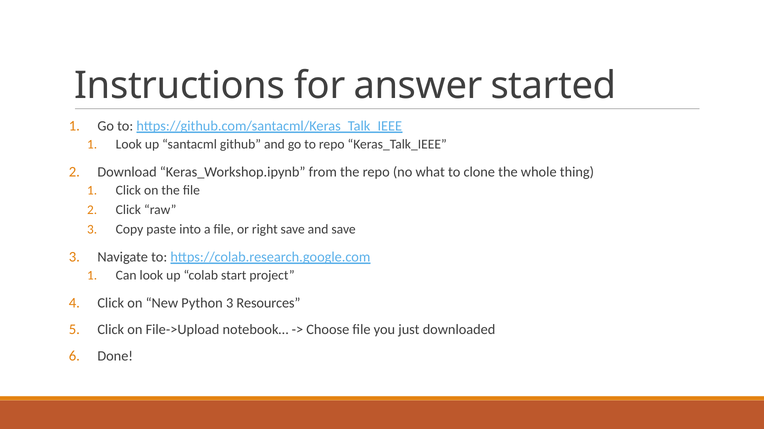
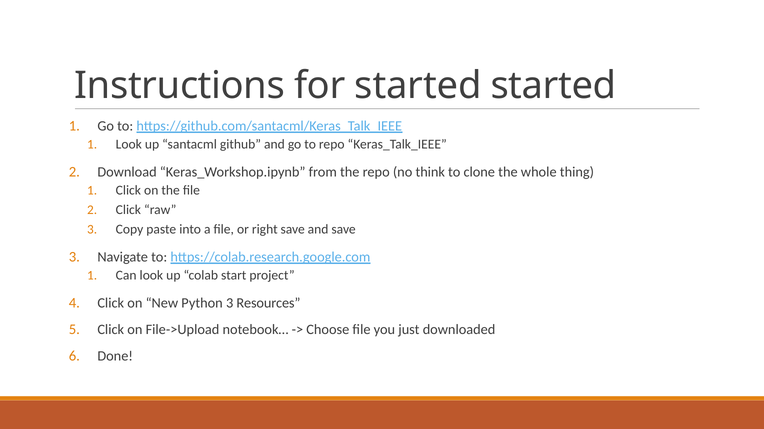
for answer: answer -> started
what: what -> think
